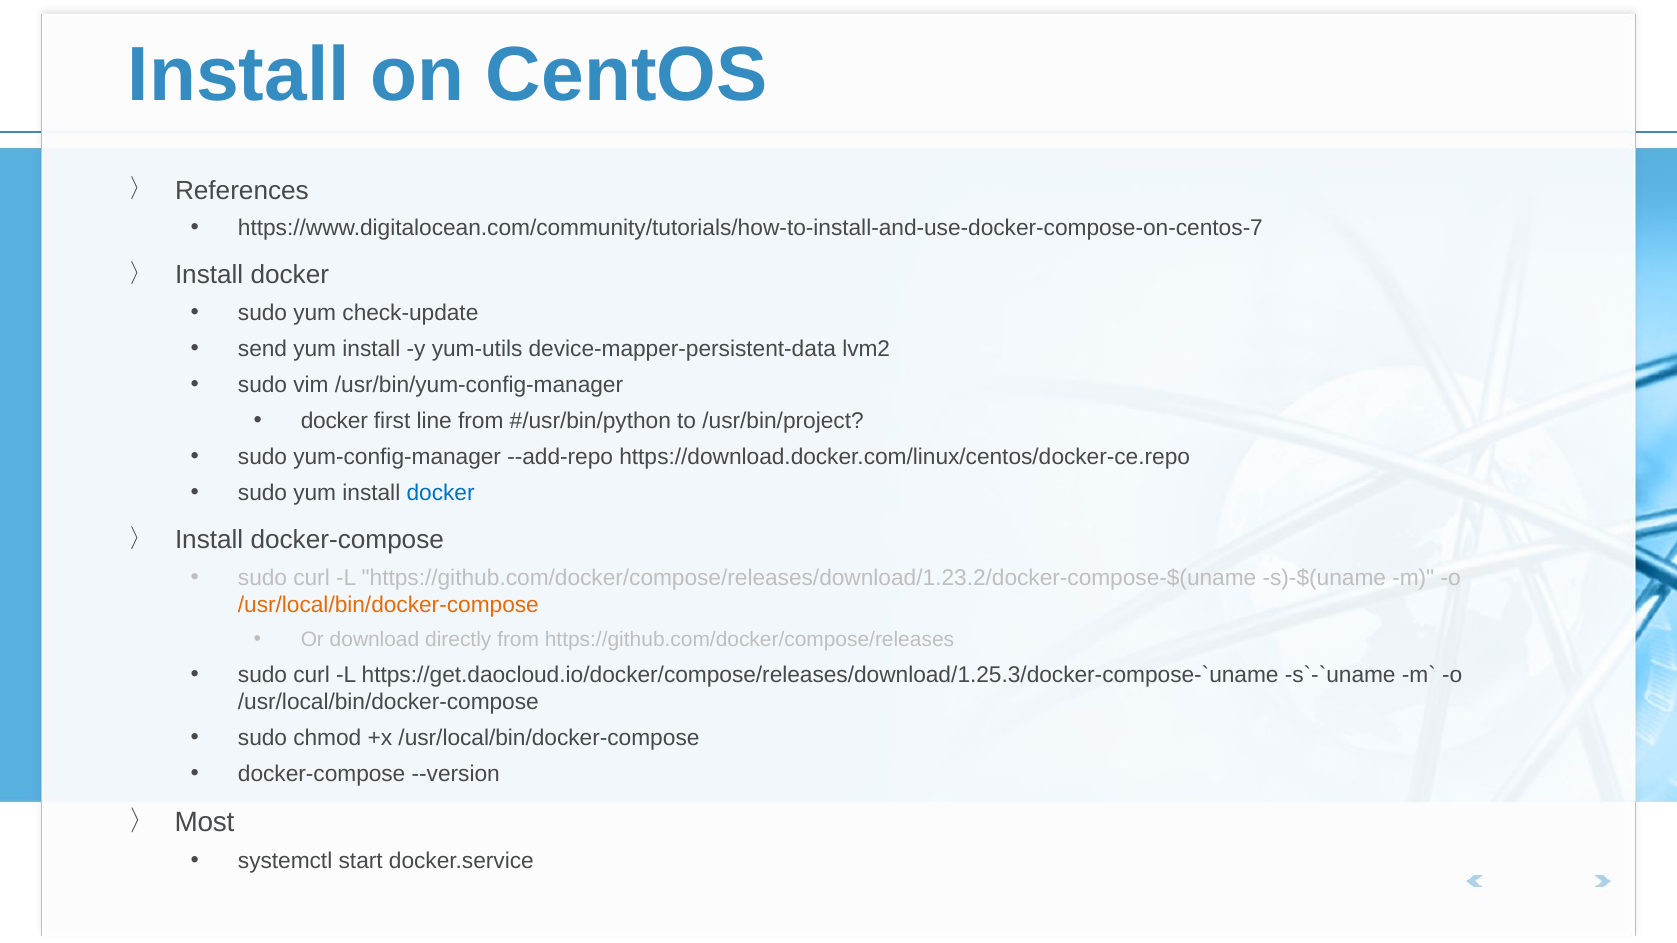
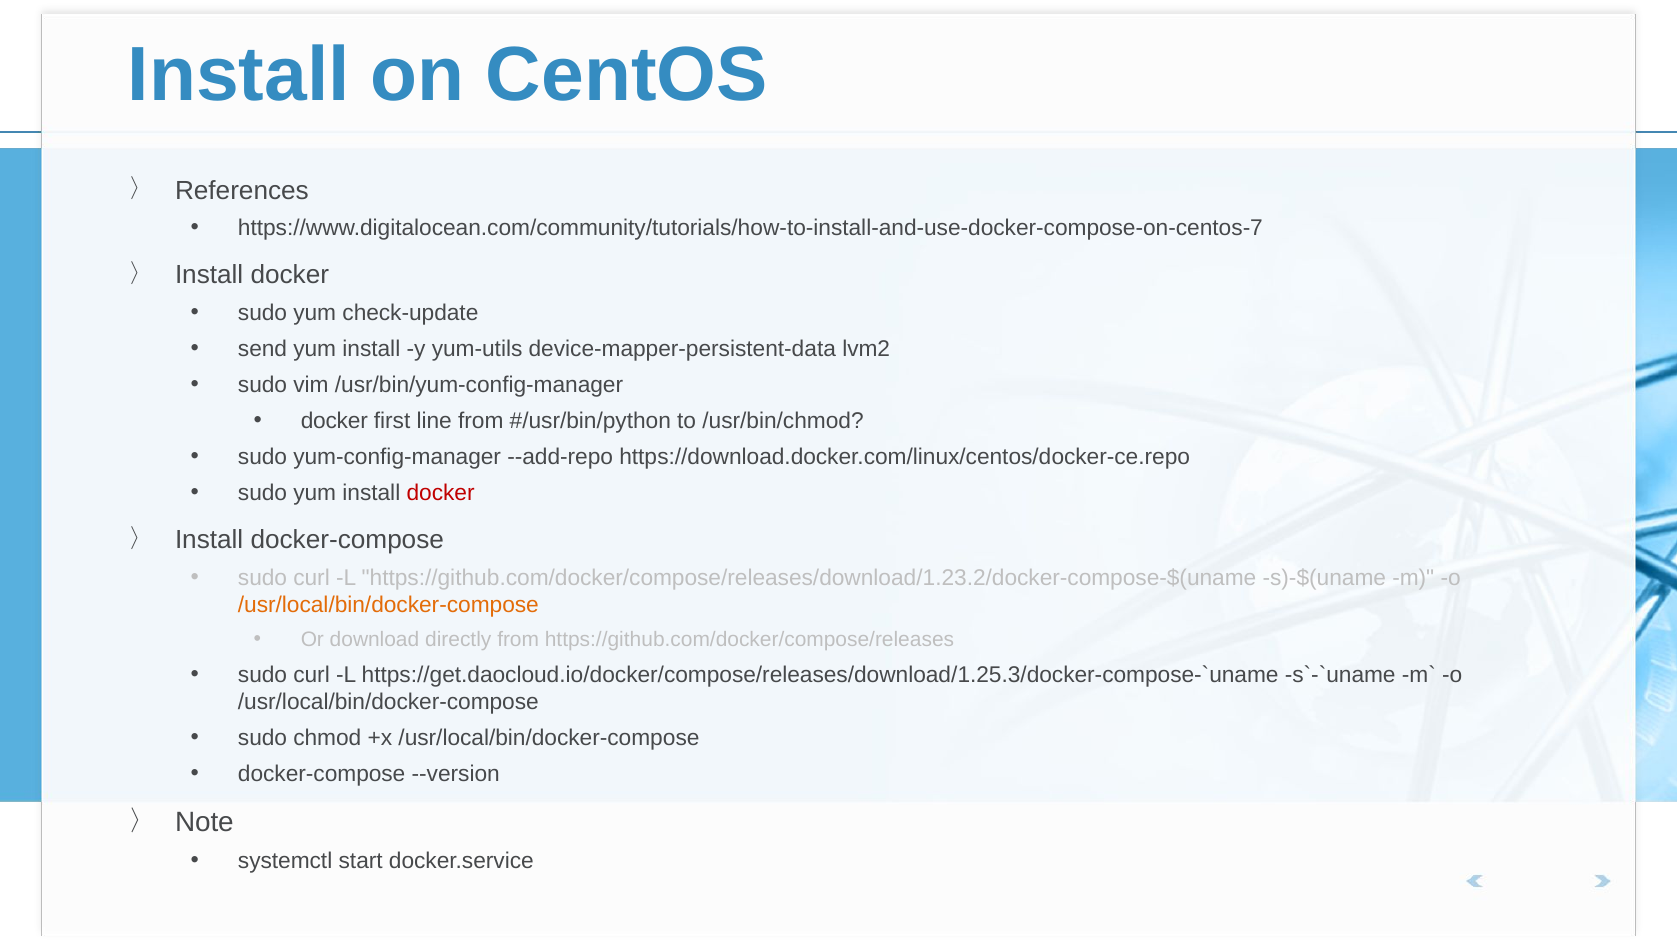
/usr/bin/project: /usr/bin/project -> /usr/bin/chmod
docker at (441, 493) colour: blue -> red
Most: Most -> Note
